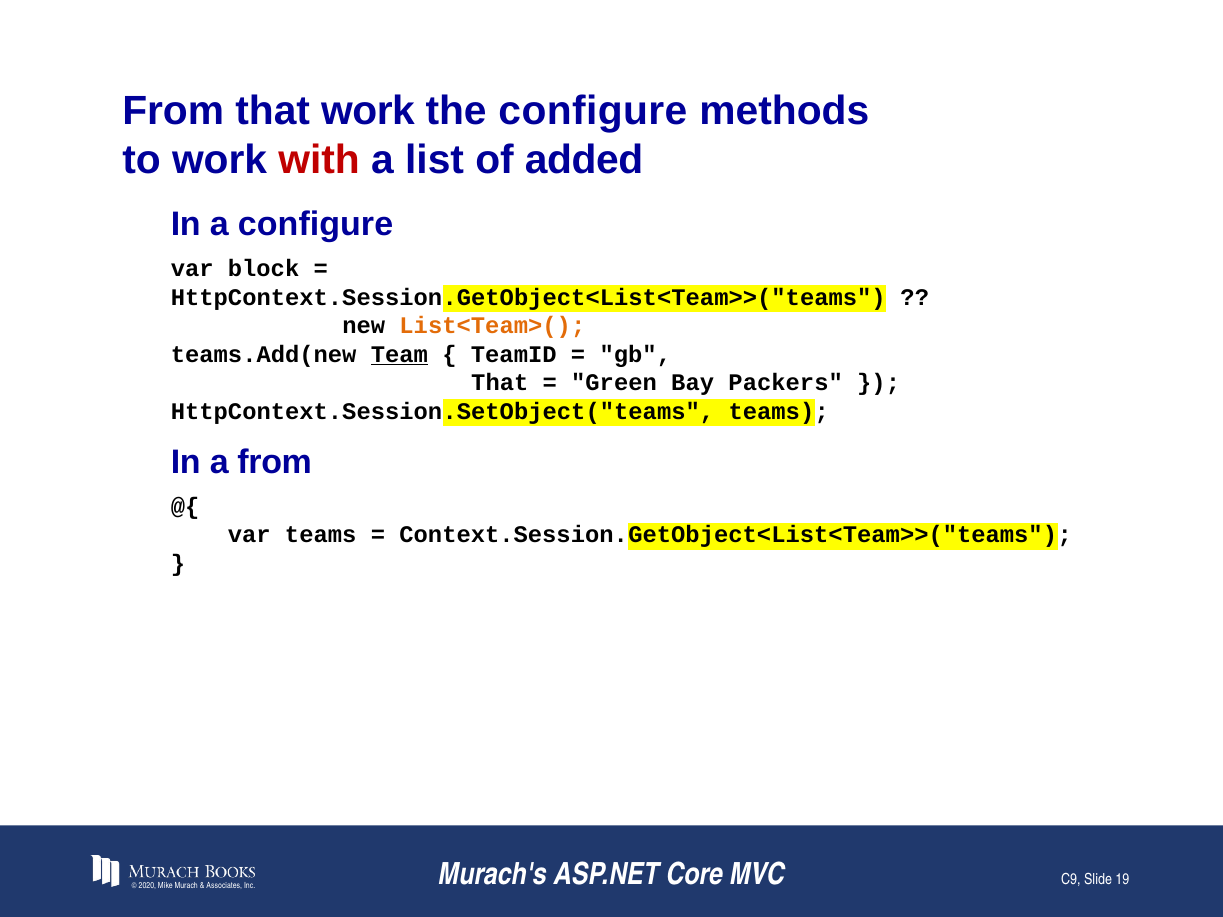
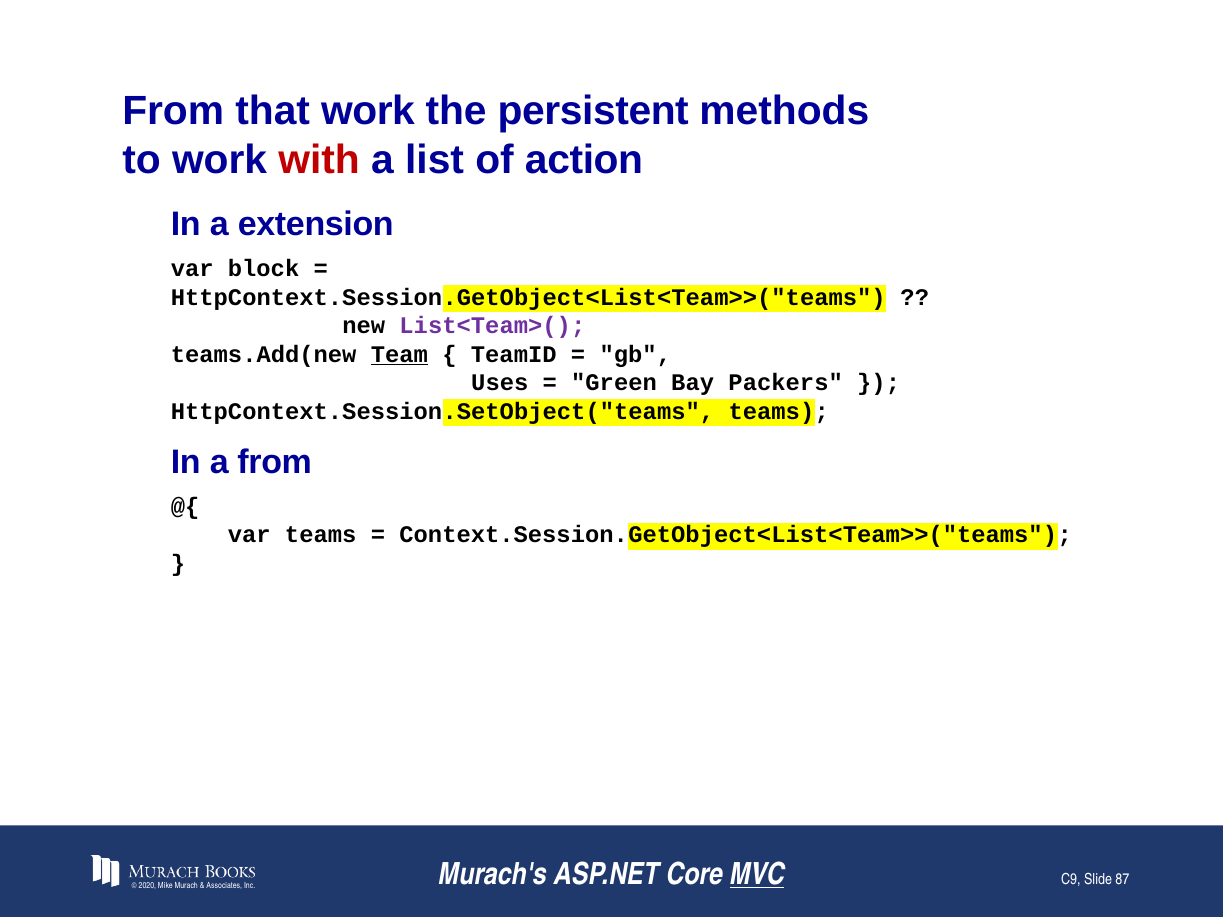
the configure: configure -> persistent
added: added -> action
a configure: configure -> extension
List<Team>( colour: orange -> purple
That at (500, 383): That -> Uses
MVC underline: none -> present
19: 19 -> 87
